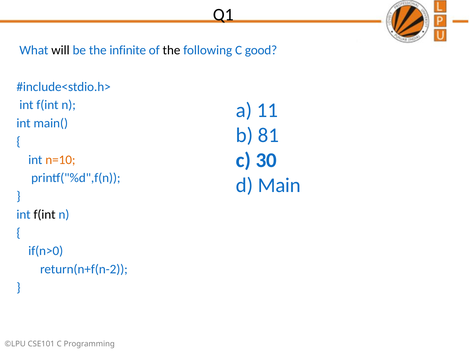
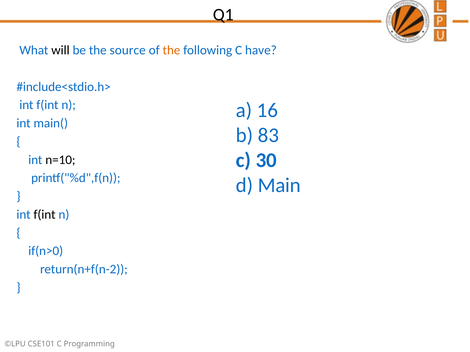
infinite: infinite -> source
the at (172, 50) colour: black -> orange
good: good -> have
11: 11 -> 16
81: 81 -> 83
n=10 colour: orange -> black
